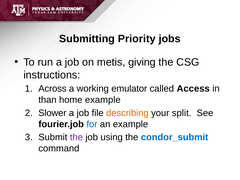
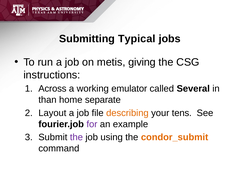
Priority: Priority -> Typical
Access: Access -> Several
home example: example -> separate
Slower: Slower -> Layout
split: split -> tens
for colour: blue -> purple
condor_submit colour: blue -> orange
